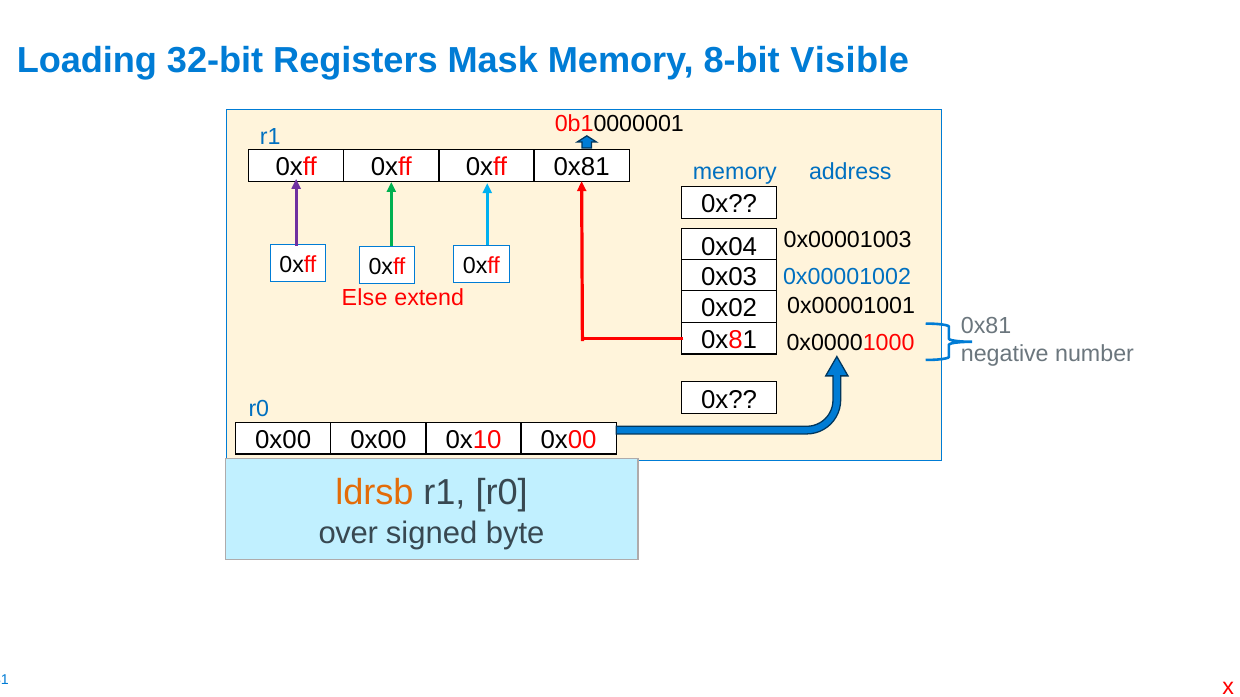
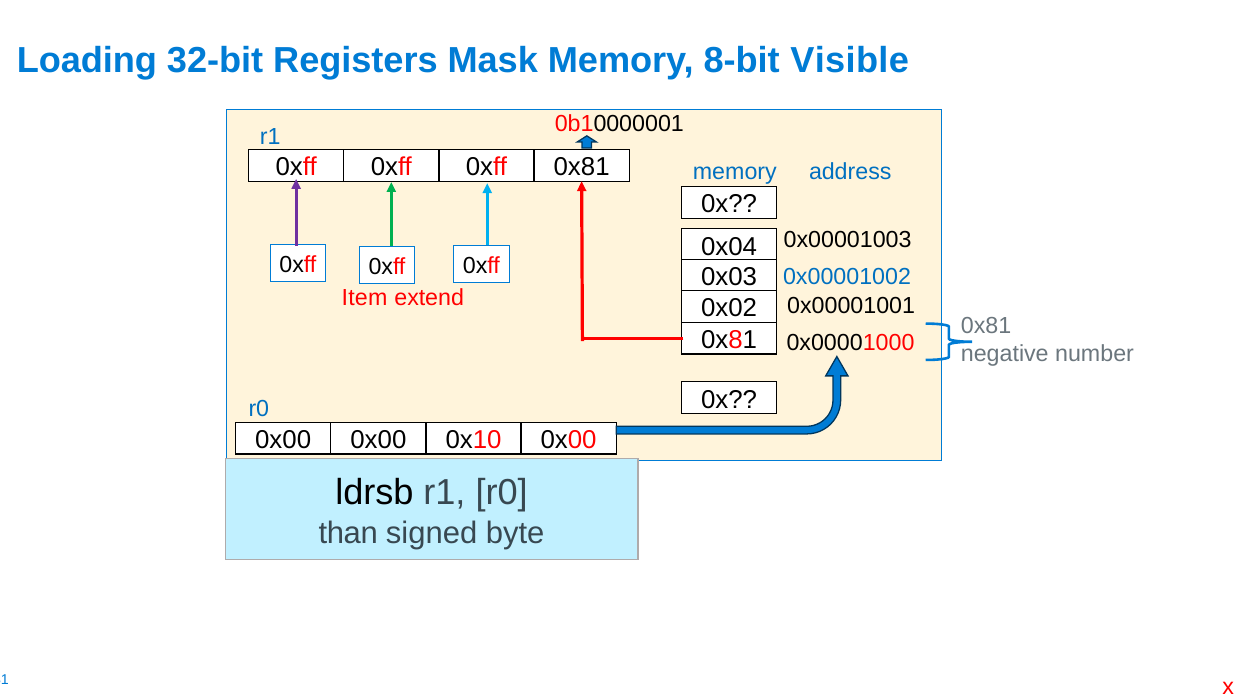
Else: Else -> Item
ldrsb colour: orange -> black
over: over -> than
